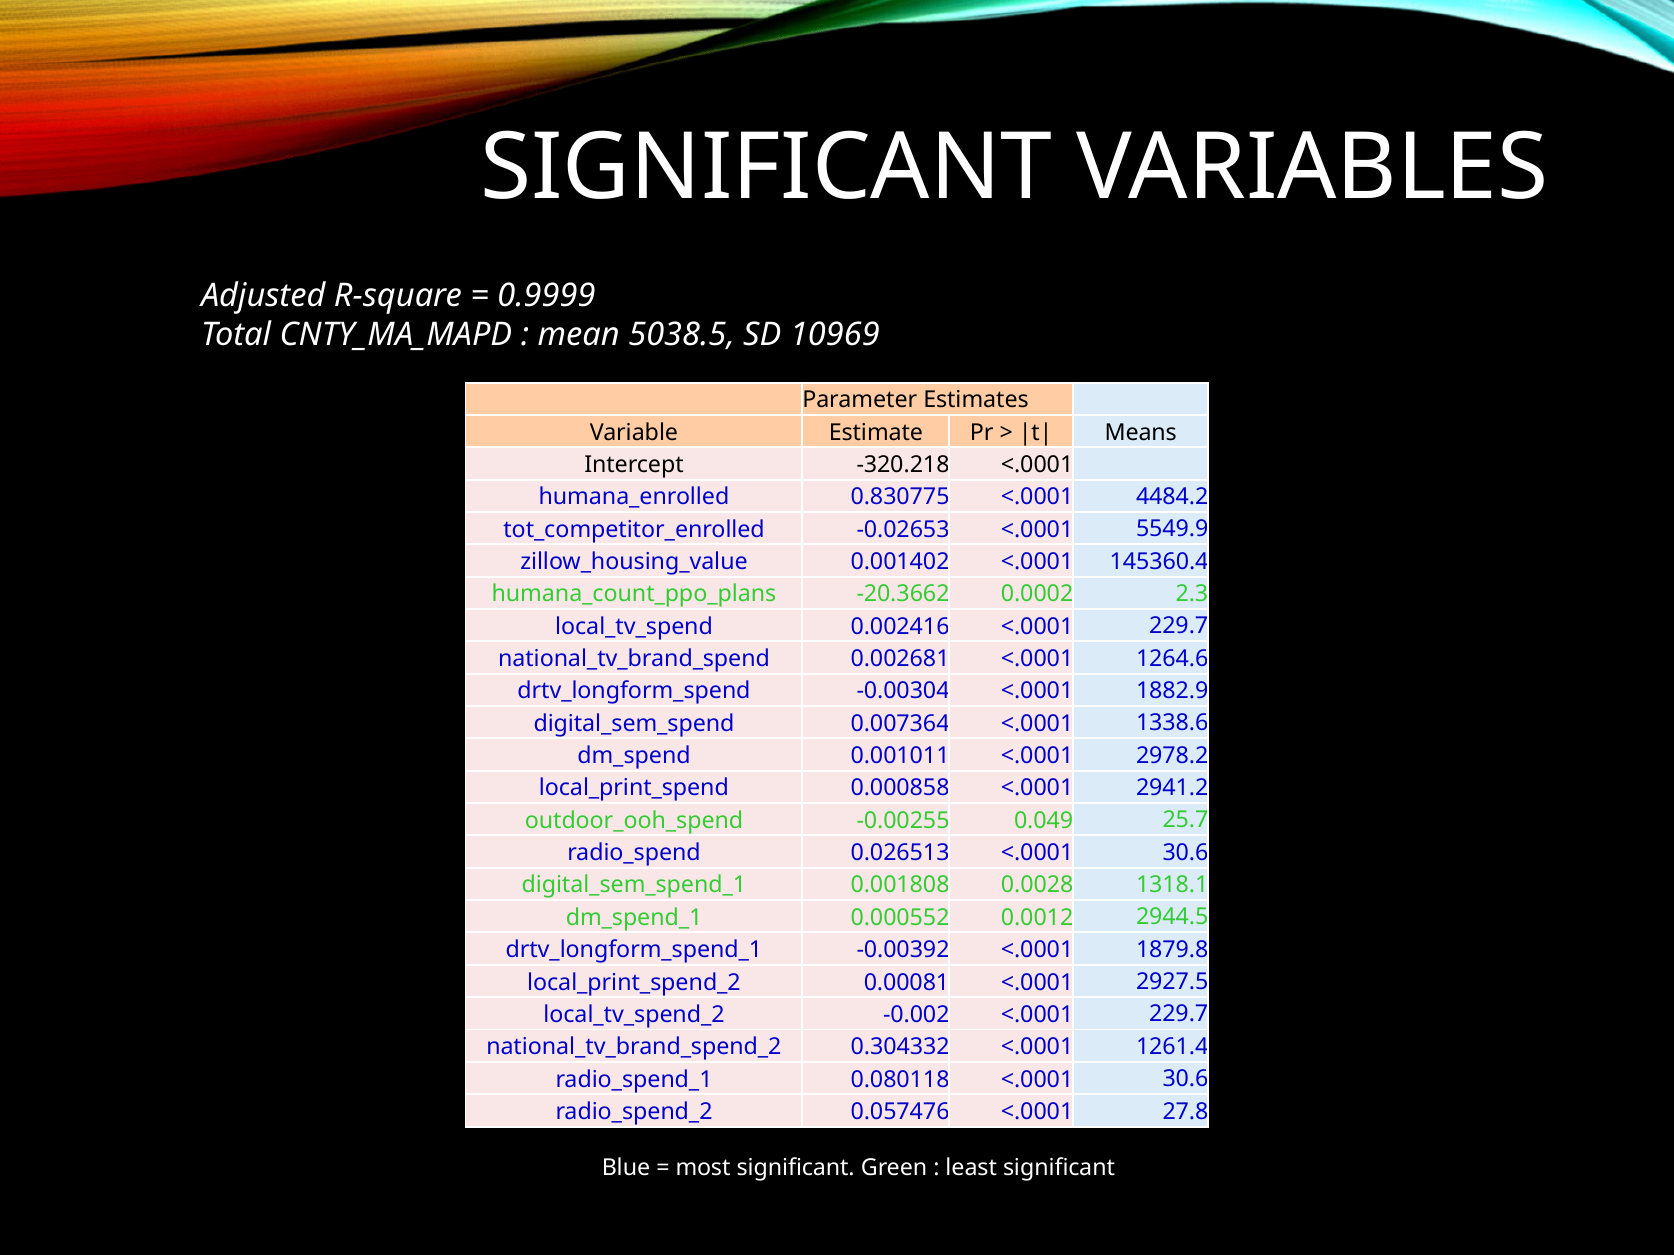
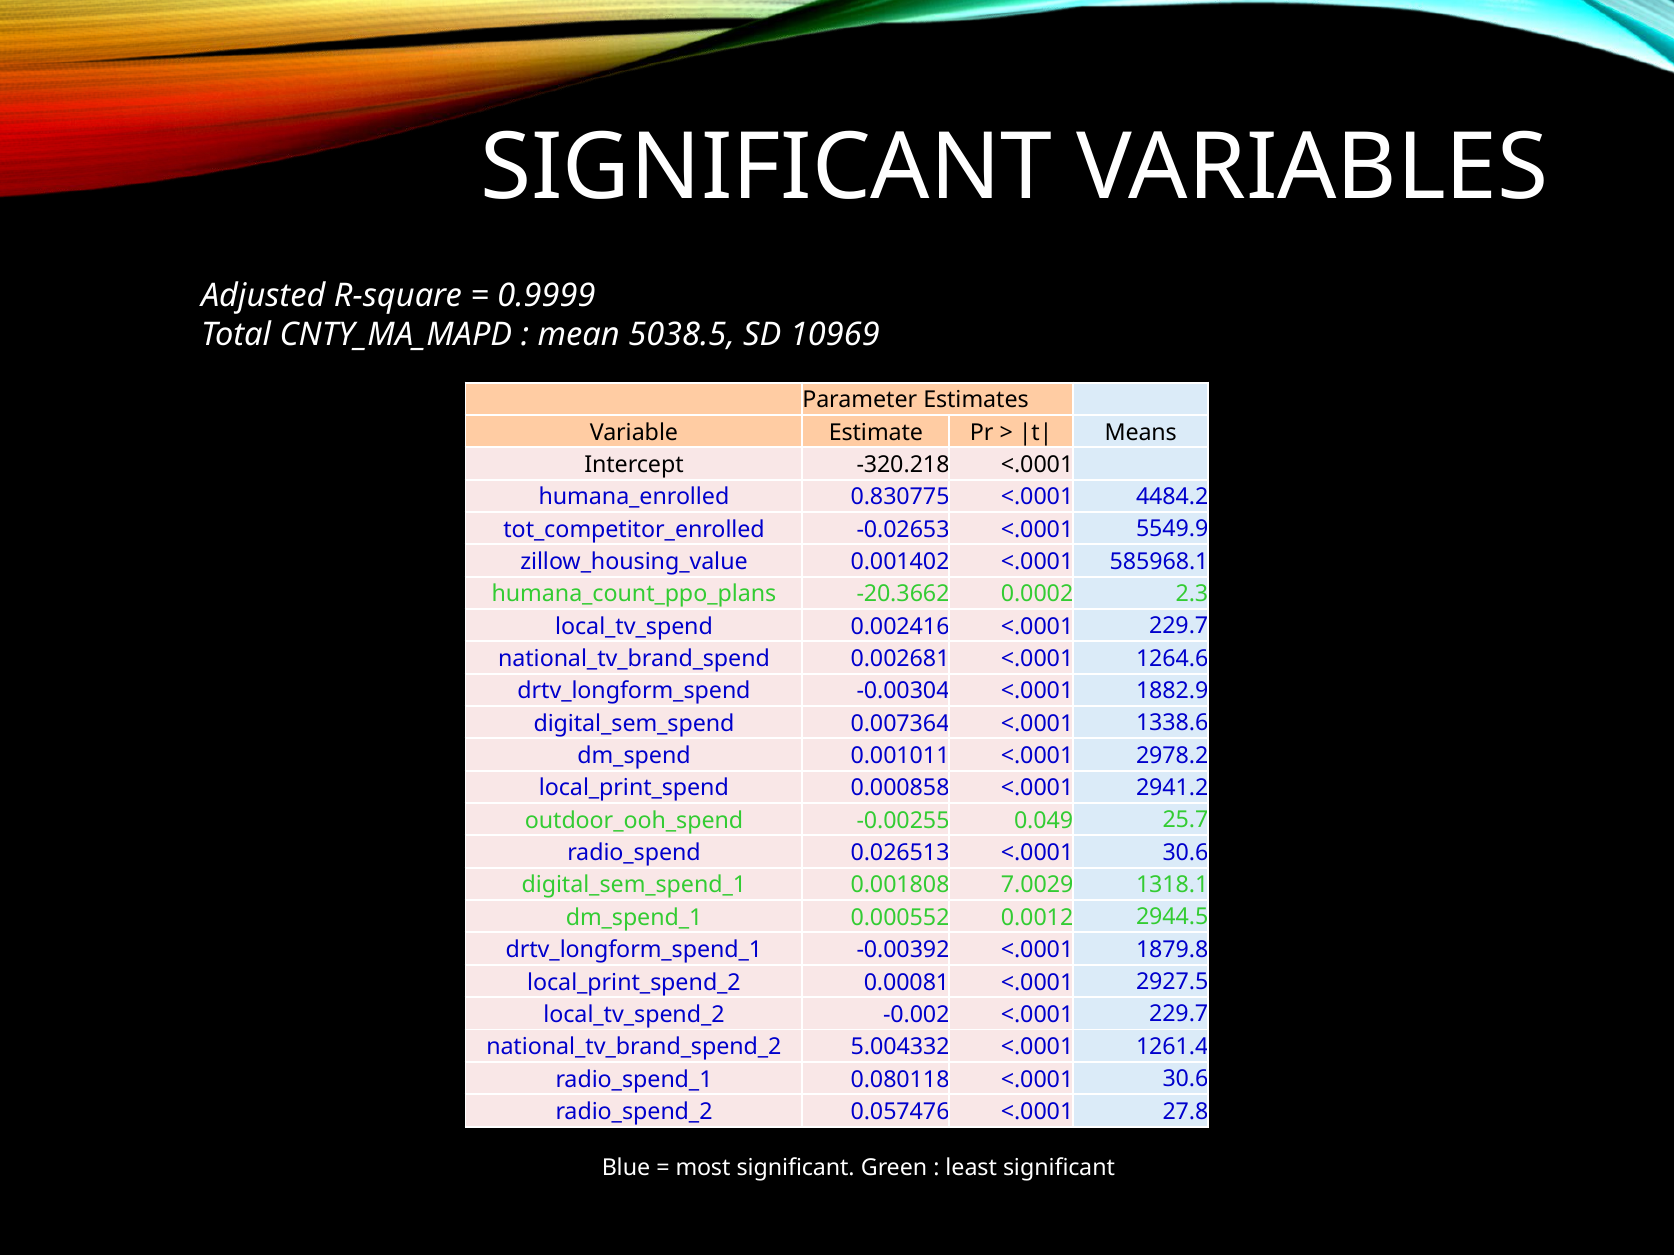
145360.4: 145360.4 -> 585968.1
0.0028: 0.0028 -> 7.0029
0.304332: 0.304332 -> 5.004332
